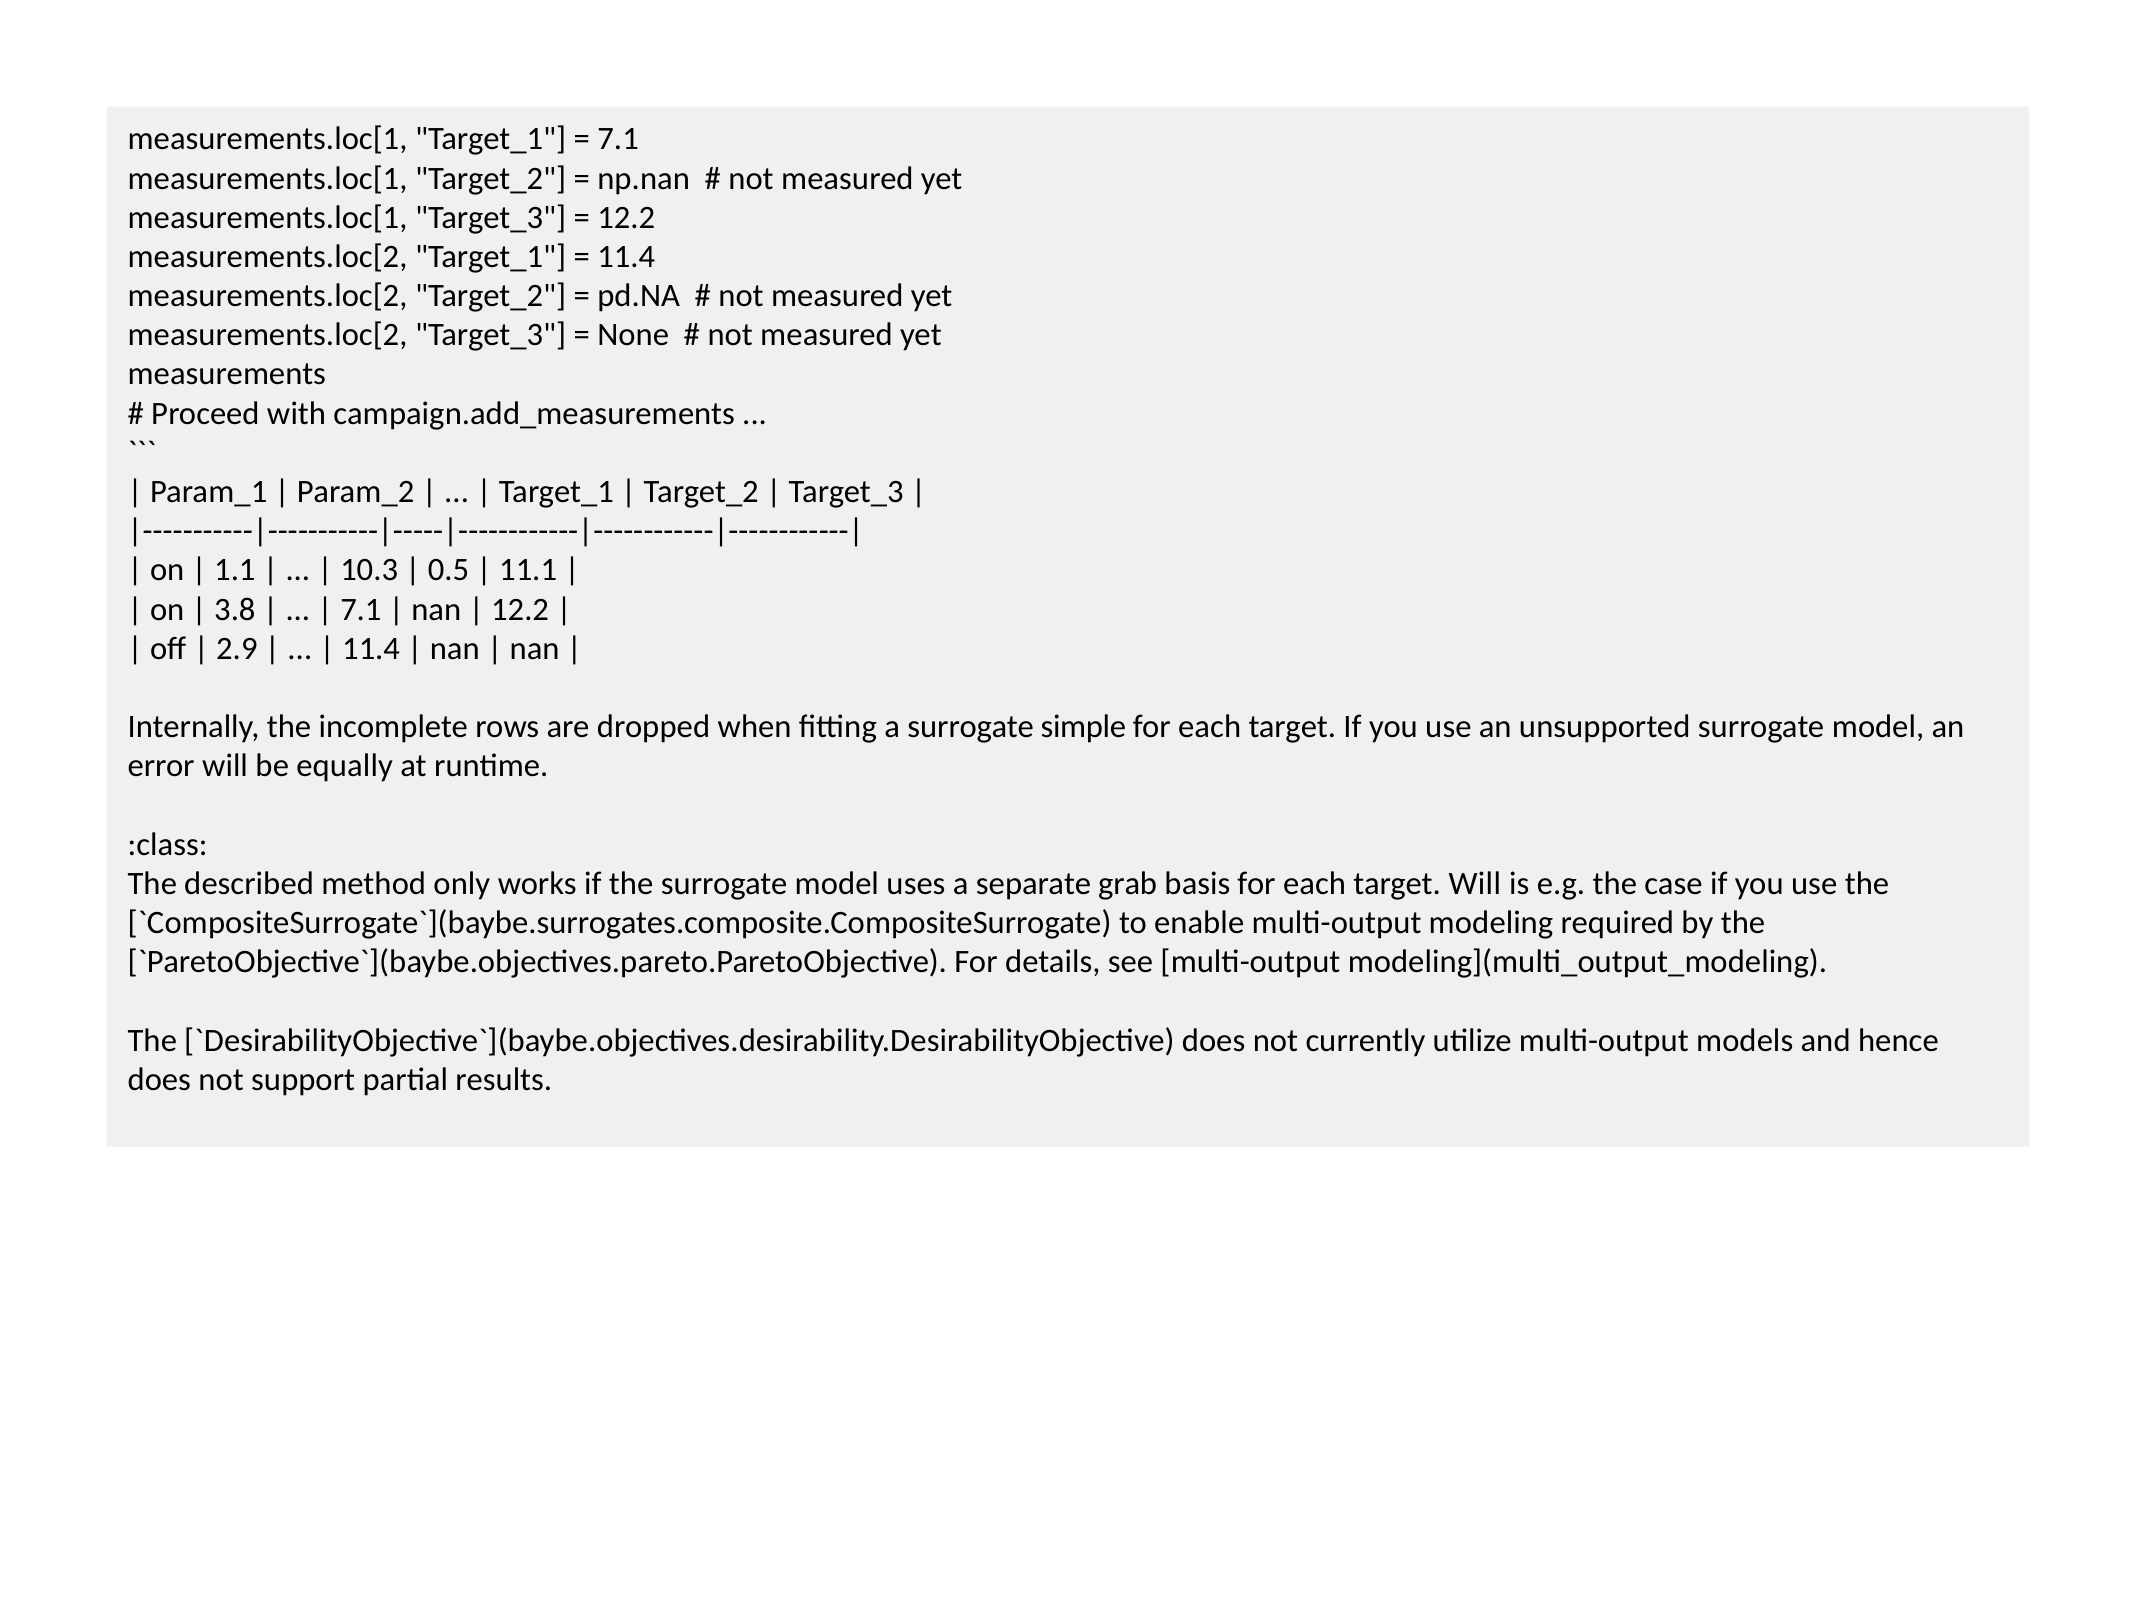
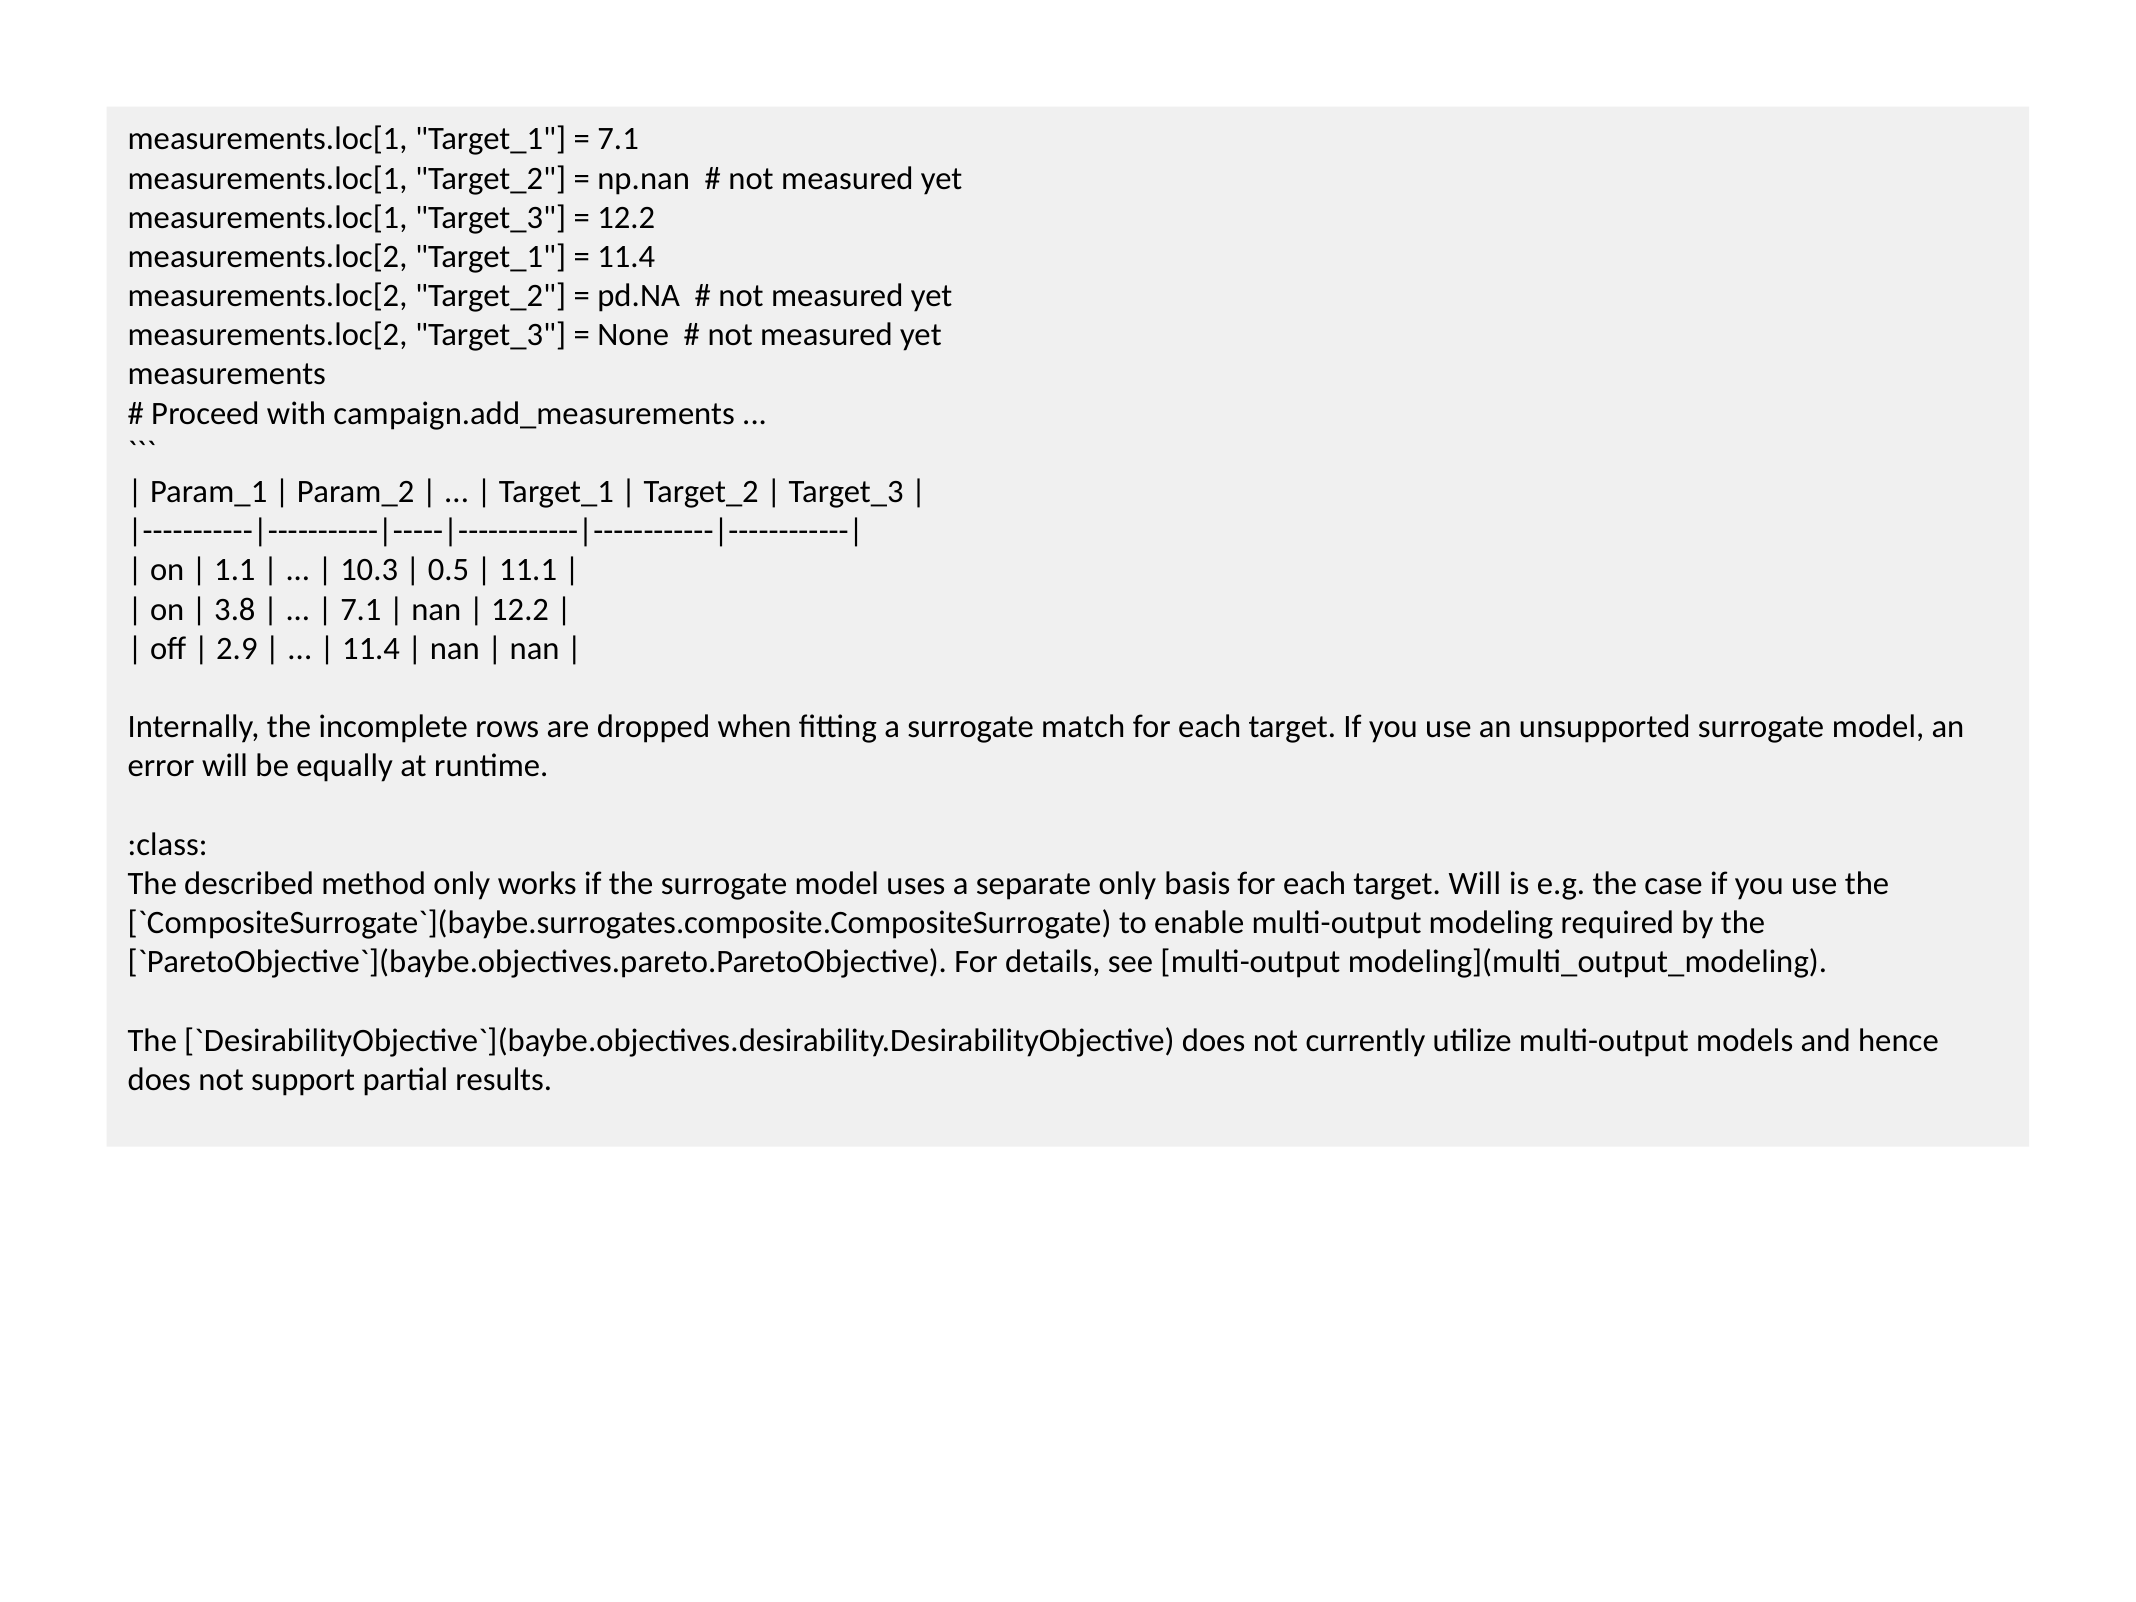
simple: simple -> match
separate grab: grab -> only
